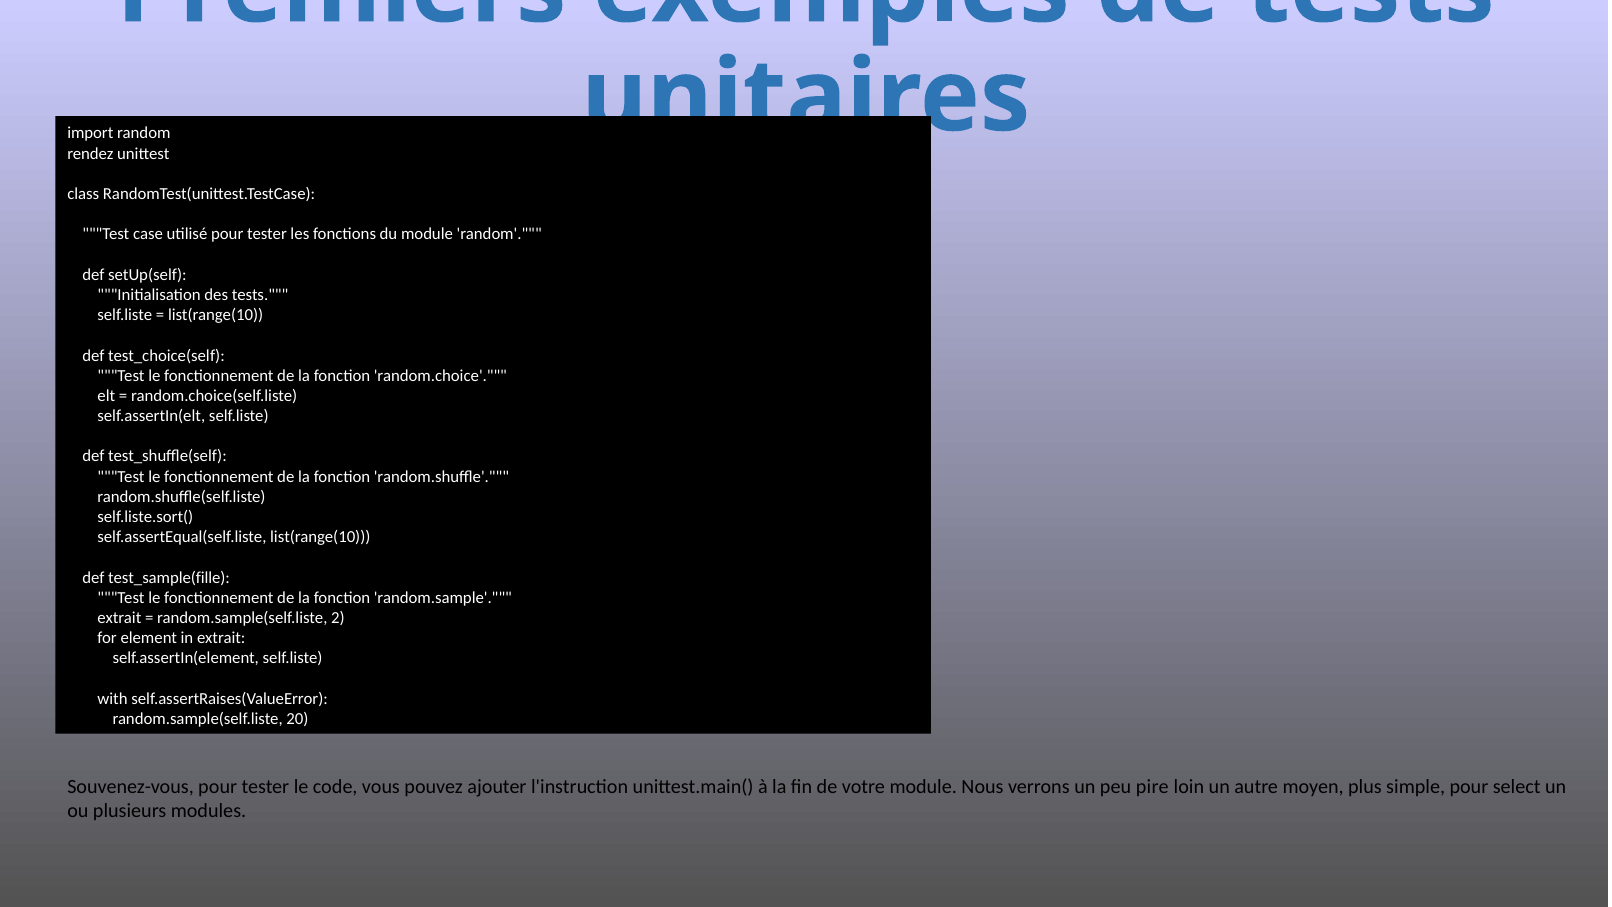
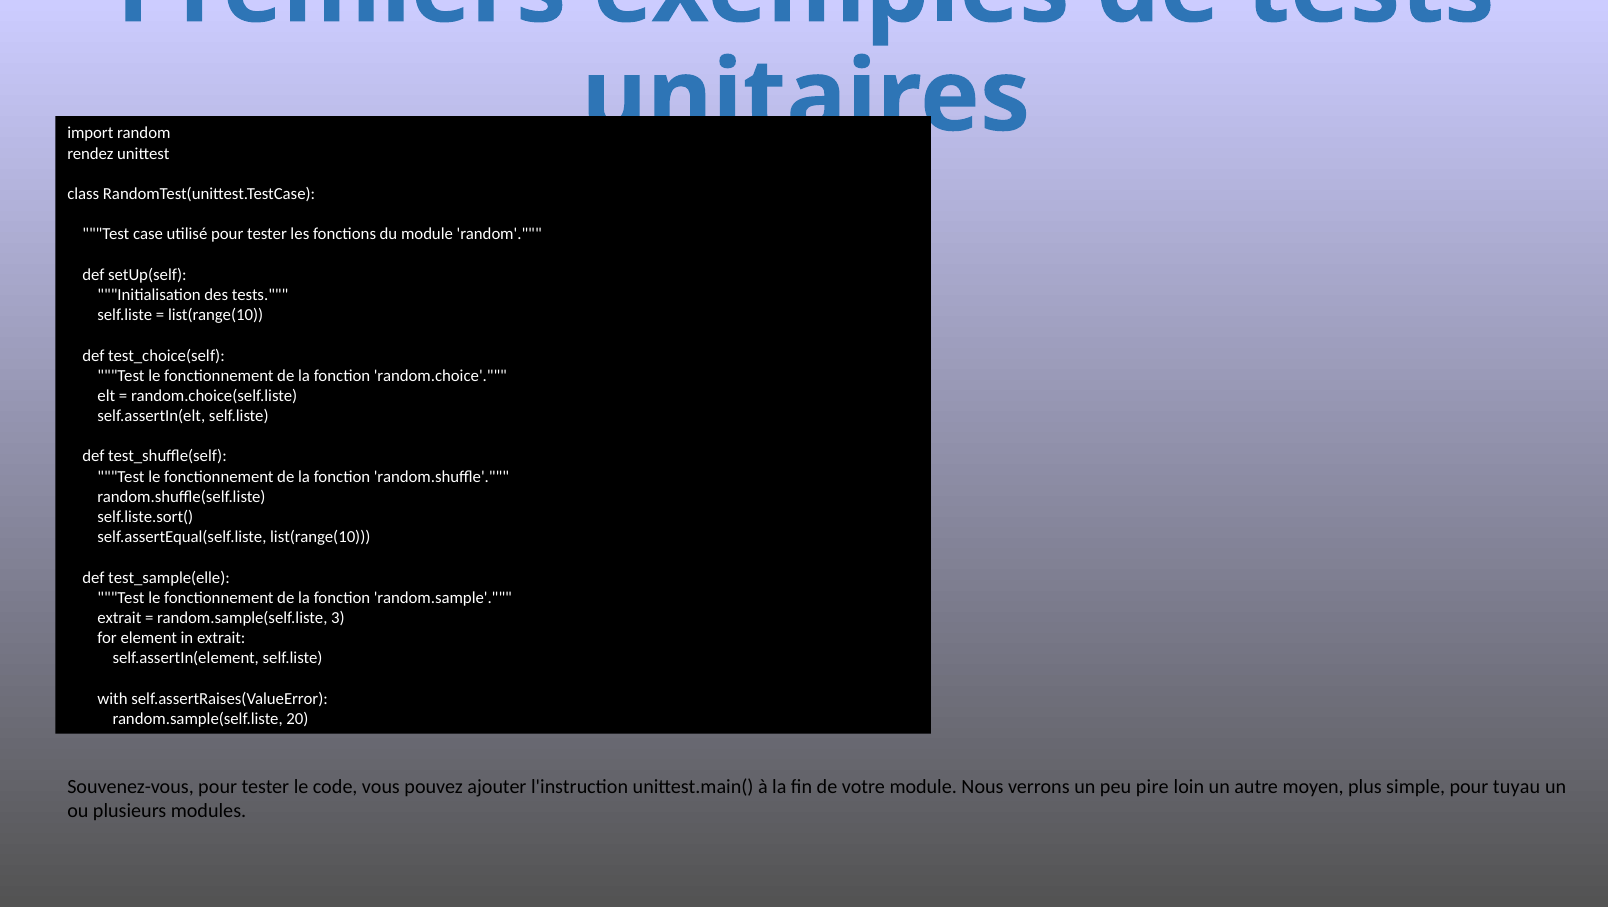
test_sample(fille: test_sample(fille -> test_sample(elle
2: 2 -> 3
select: select -> tuyau
